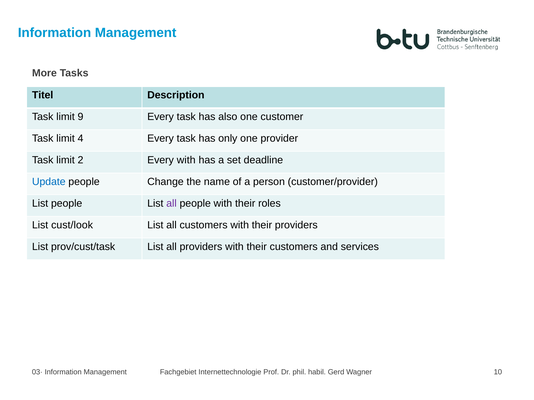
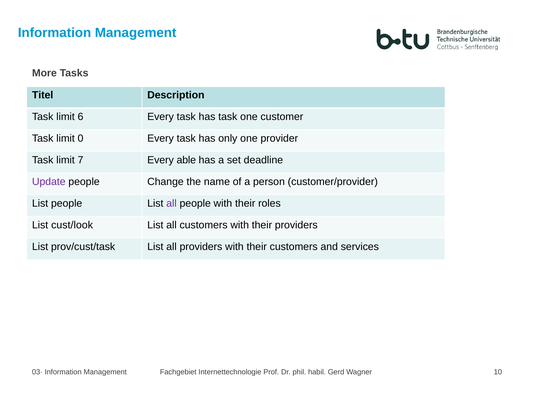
9: 9 -> 6
has also: also -> task
4: 4 -> 0
2: 2 -> 7
Every with: with -> able
Update colour: blue -> purple
